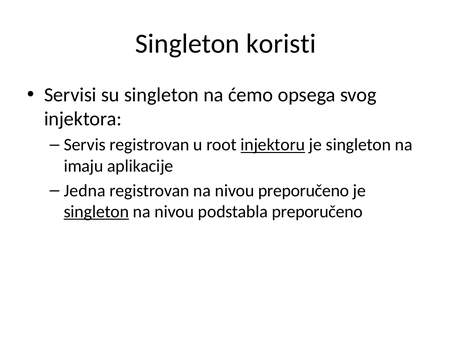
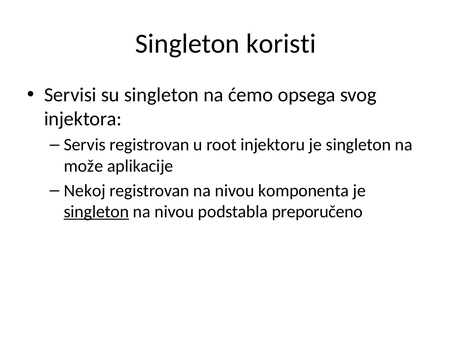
injektoru underline: present -> none
imaju: imaju -> može
Jedna: Jedna -> Nekoj
nivou preporučeno: preporučeno -> komponenta
